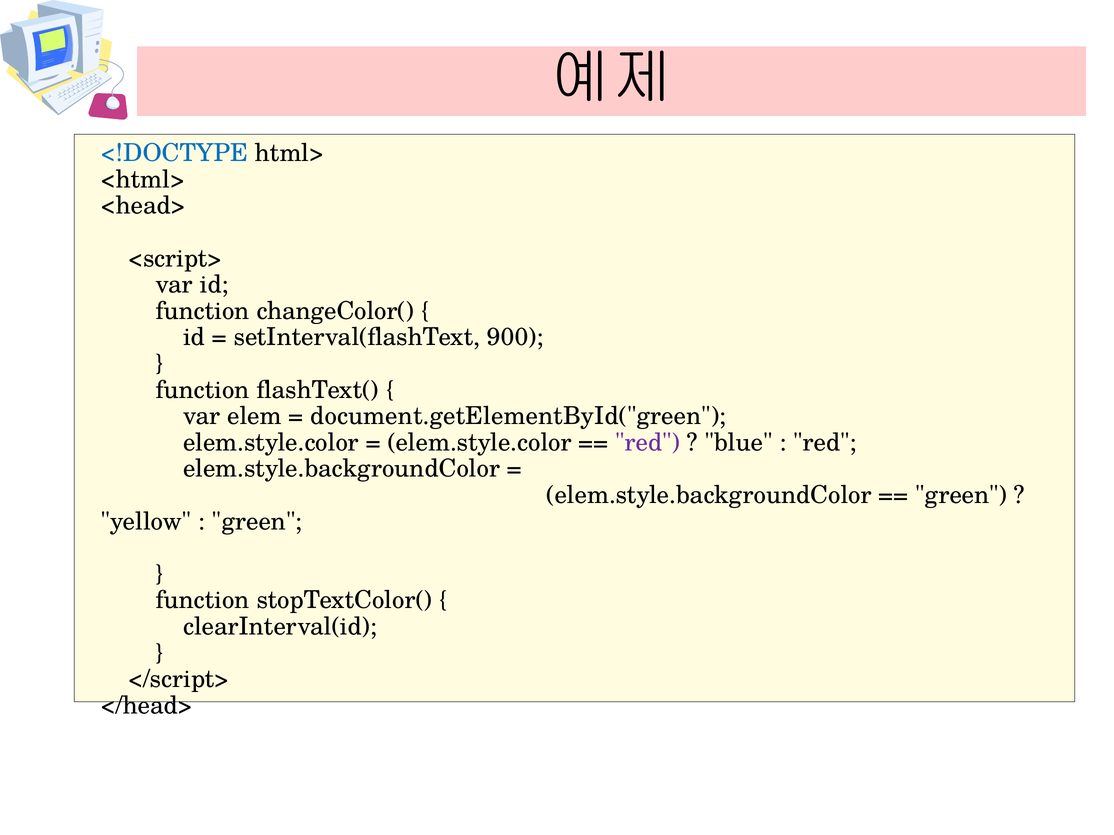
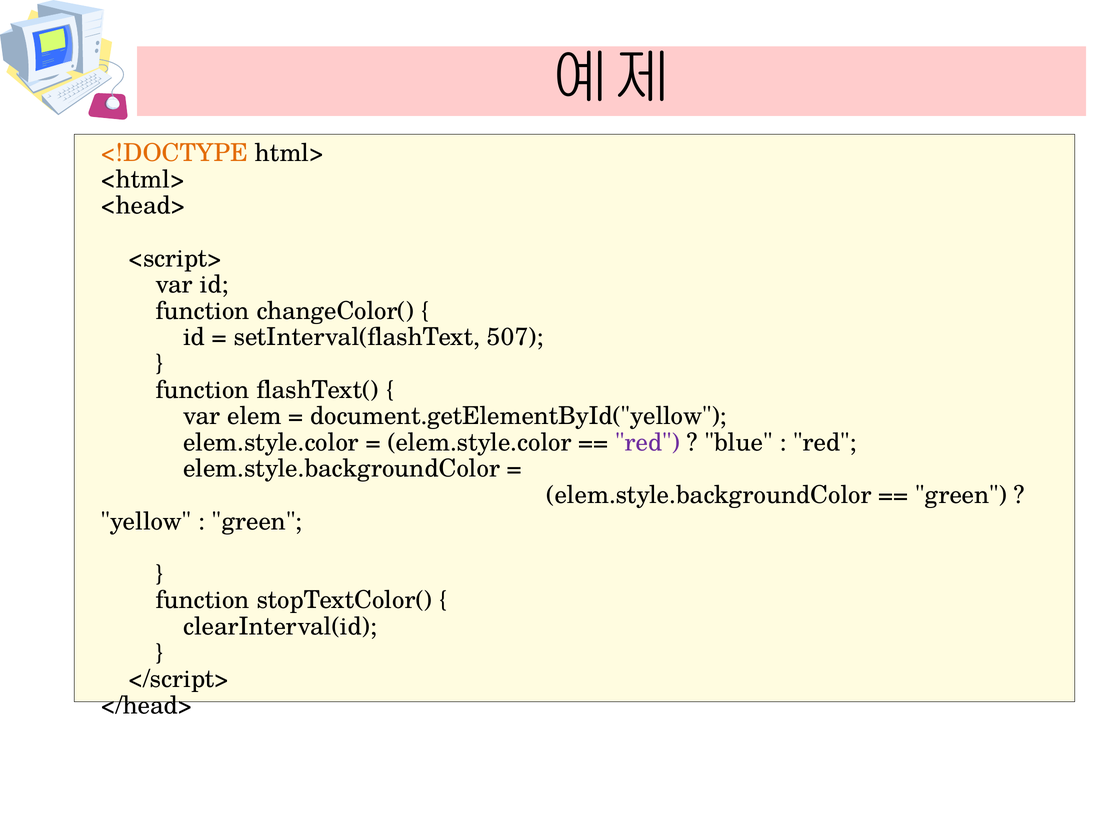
<!DOCTYPE colour: blue -> orange
900: 900 -> 507
document.getElementById("green: document.getElementById("green -> document.getElementById("yellow
